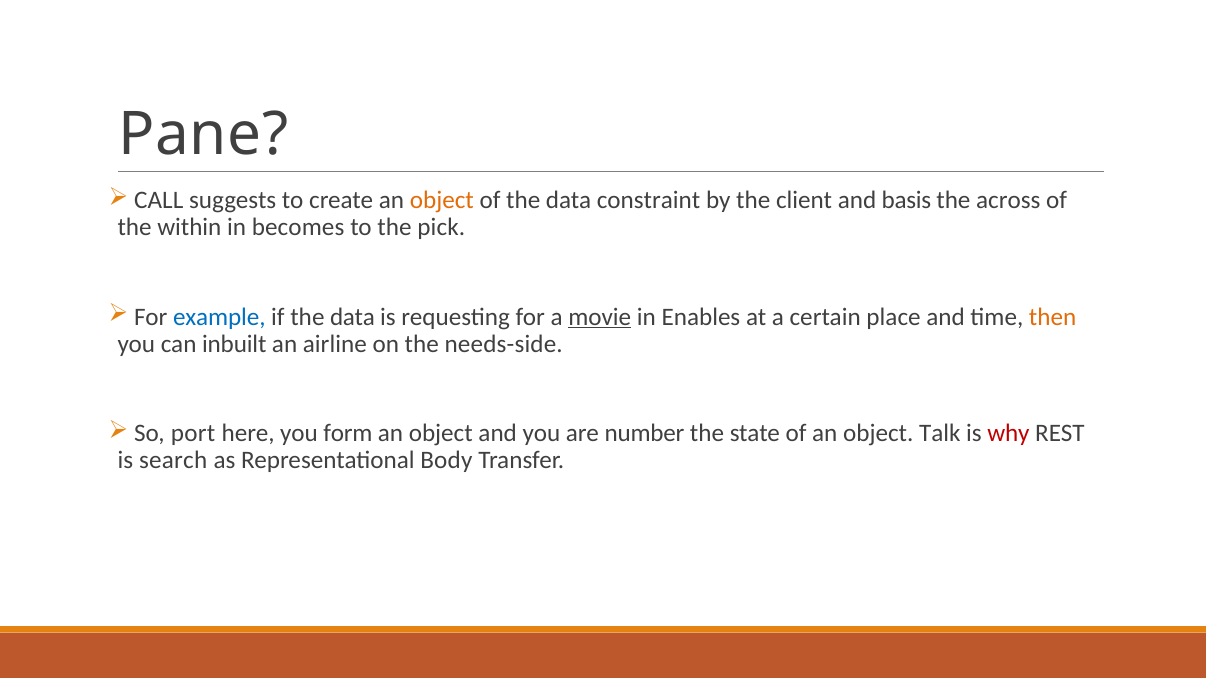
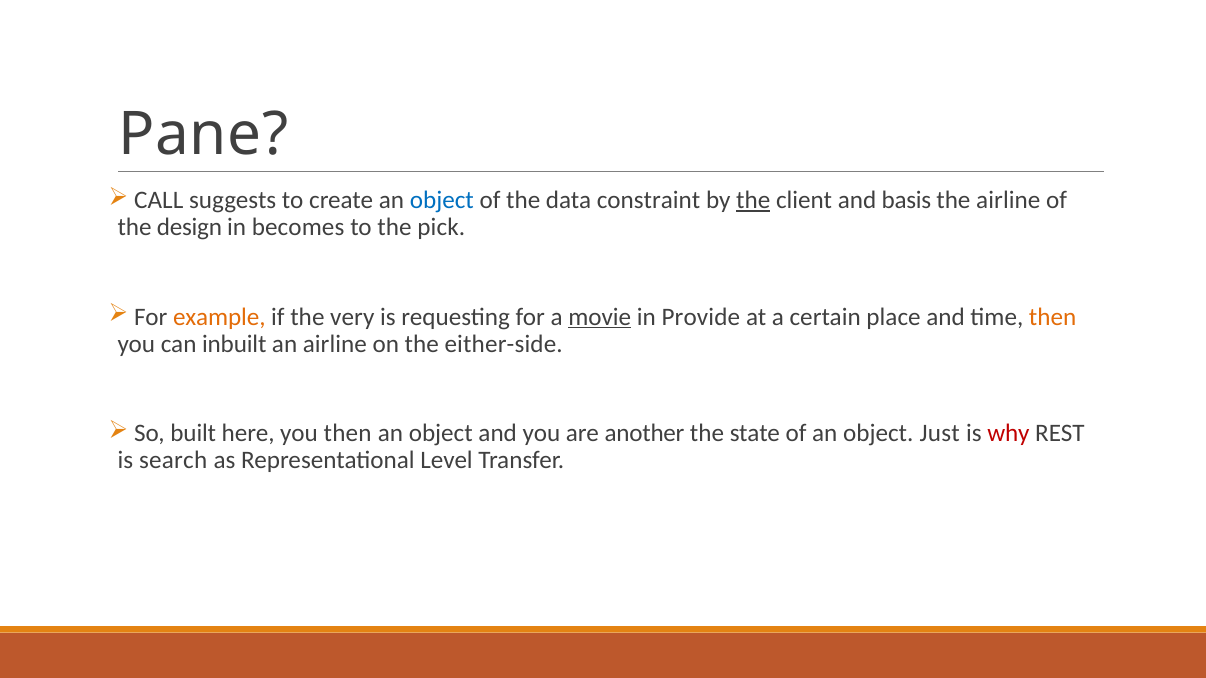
object at (442, 201) colour: orange -> blue
the at (753, 201) underline: none -> present
the across: across -> airline
within: within -> design
example colour: blue -> orange
if the data: data -> very
Enables: Enables -> Provide
needs-side: needs-side -> either-side
port: port -> built
you form: form -> then
number: number -> another
Talk: Talk -> Just
Body: Body -> Level
